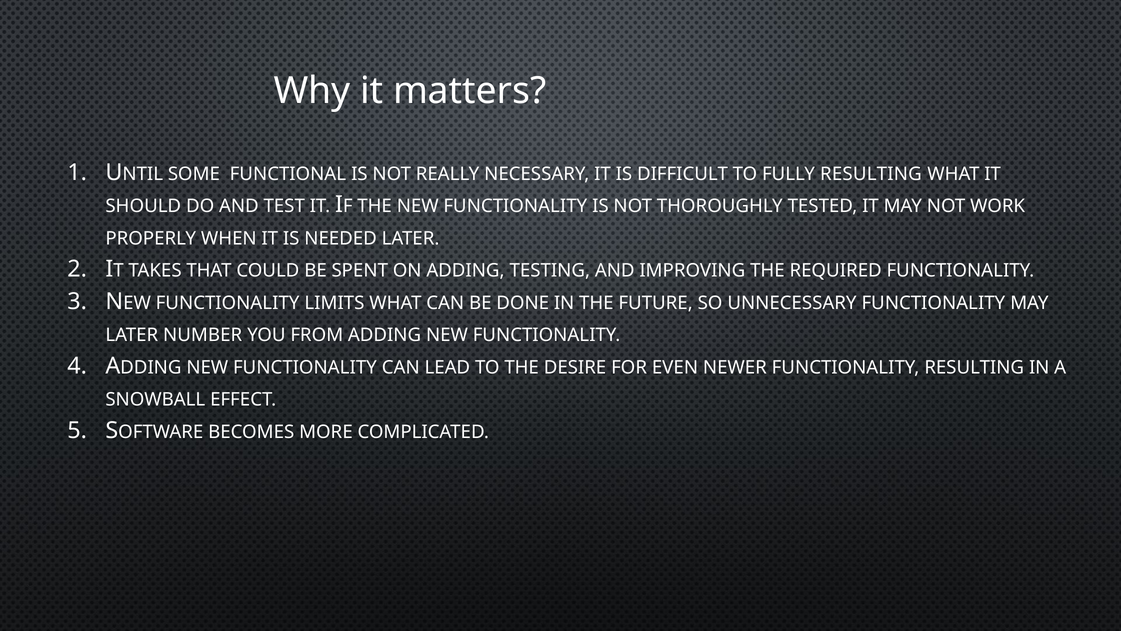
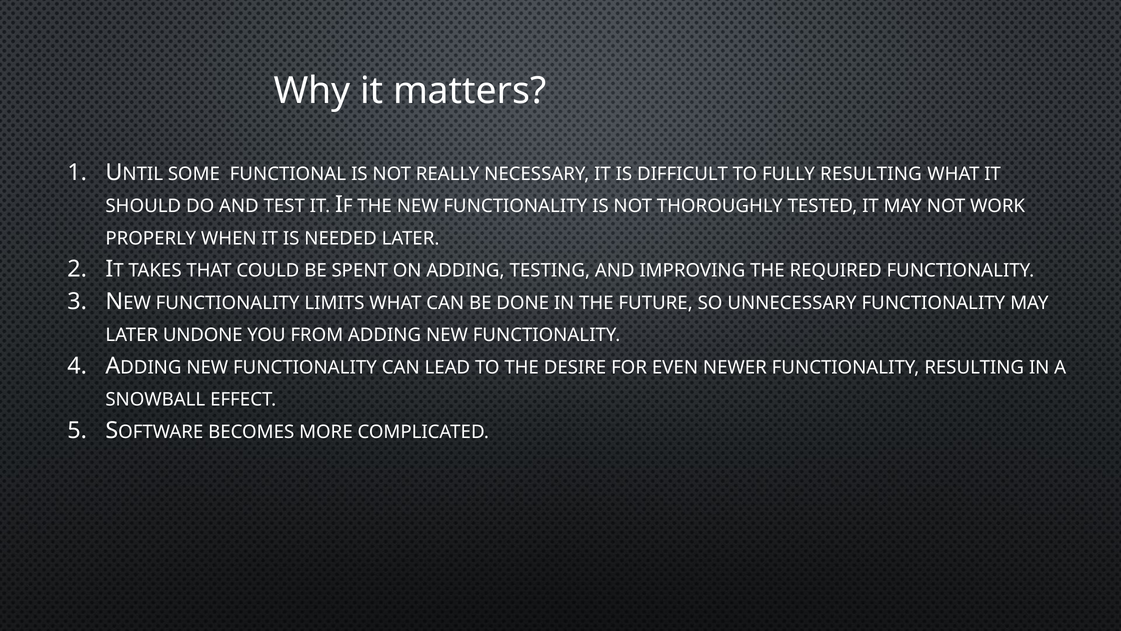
NUMBER: NUMBER -> UNDONE
